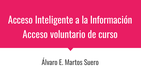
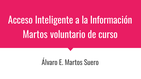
Acceso at (35, 35): Acceso -> Martos
